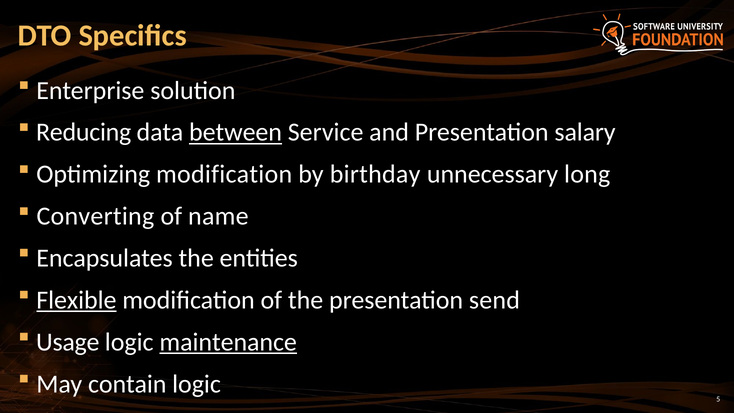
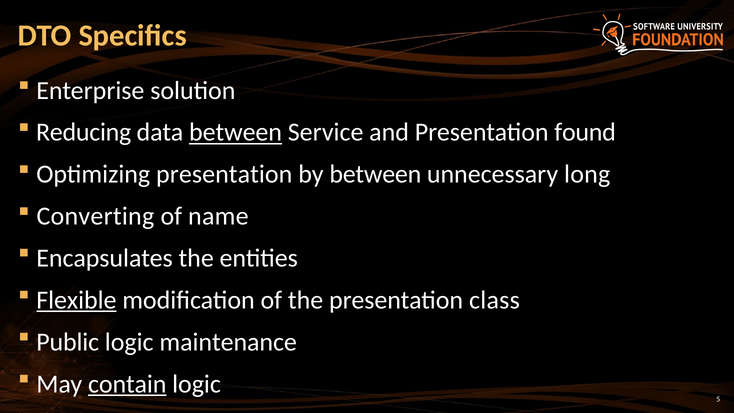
salary: salary -> found
Optimizing modification: modification -> presentation
by birthday: birthday -> between
send: send -> class
Usage: Usage -> Public
maintenance underline: present -> none
contain underline: none -> present
